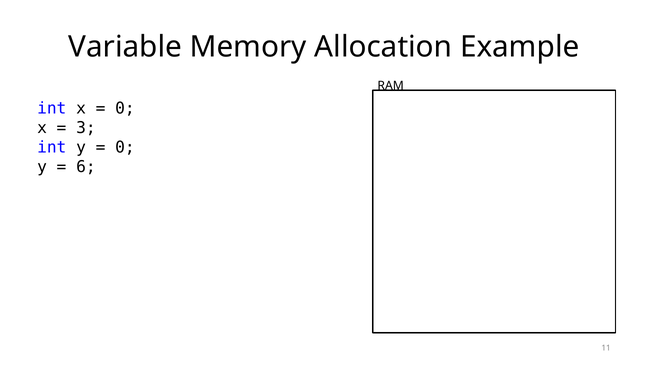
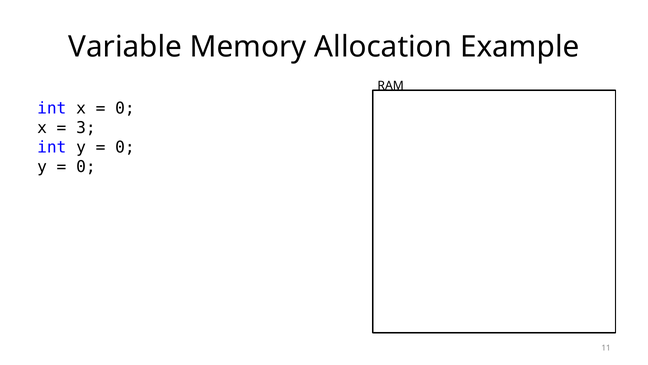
6 at (86, 167): 6 -> 0
